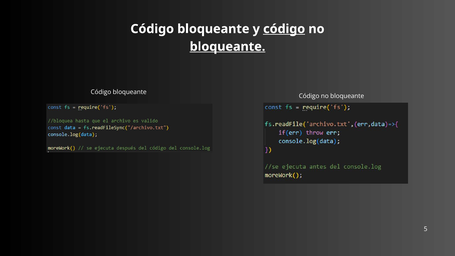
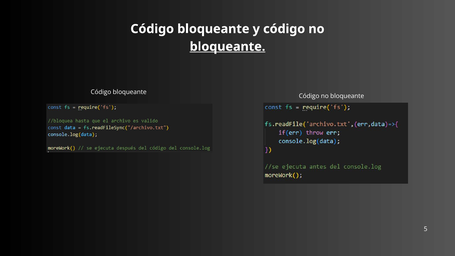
código at (284, 29) underline: present -> none
